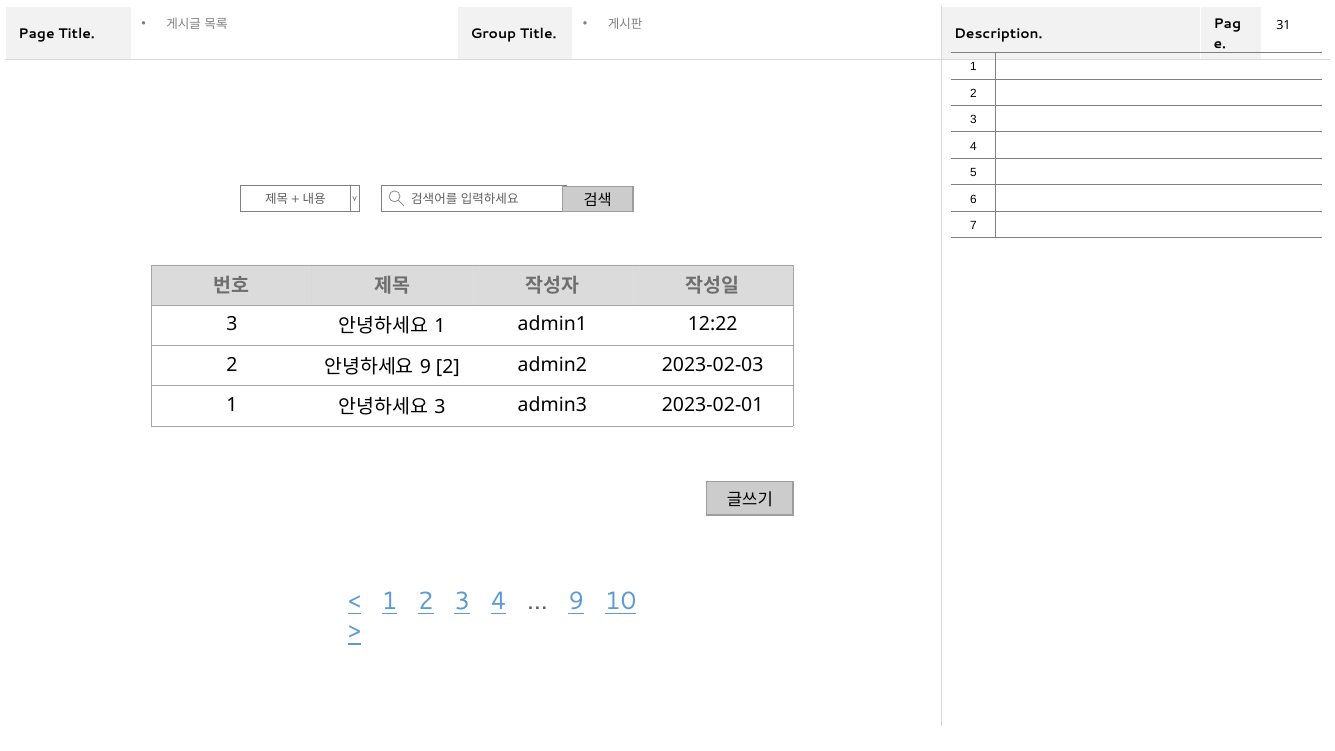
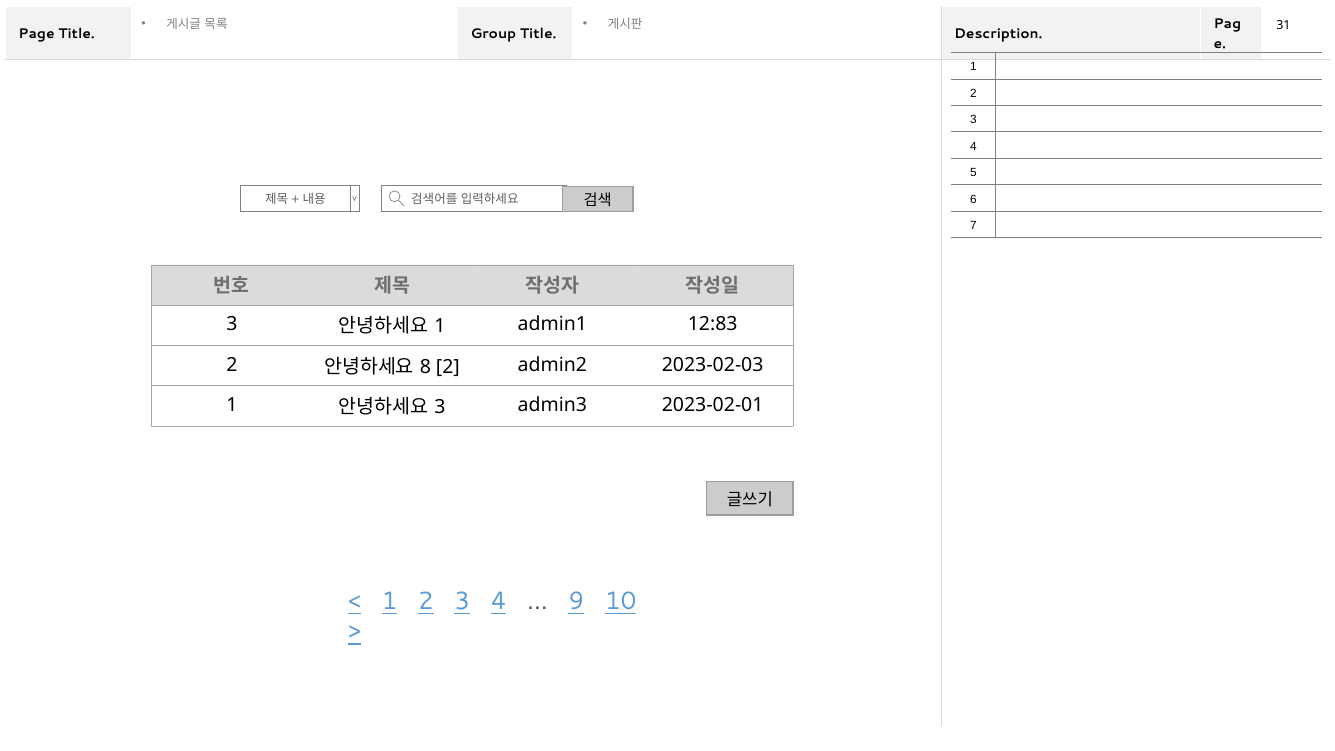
12:22: 12:22 -> 12:83
9 at (425, 367): 9 -> 8
